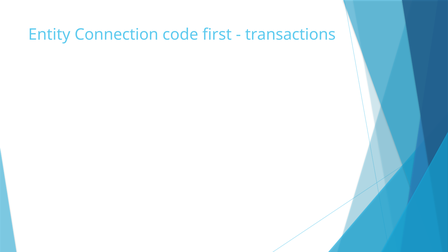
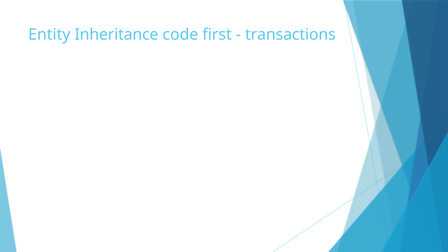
Connection: Connection -> Inheritance
